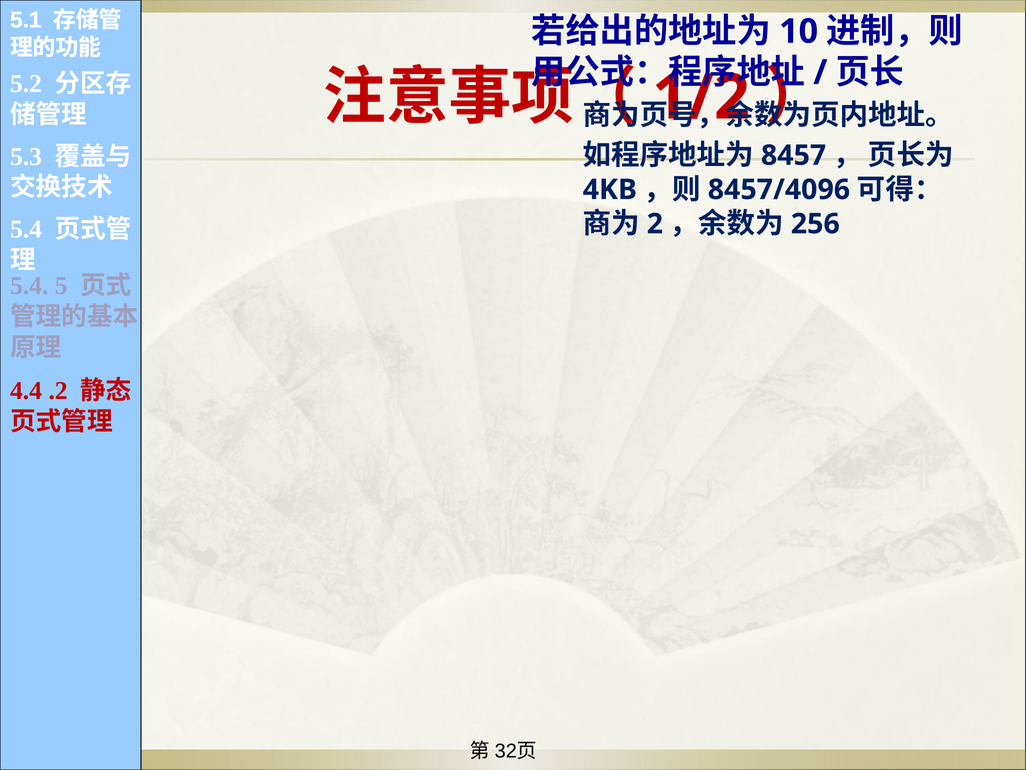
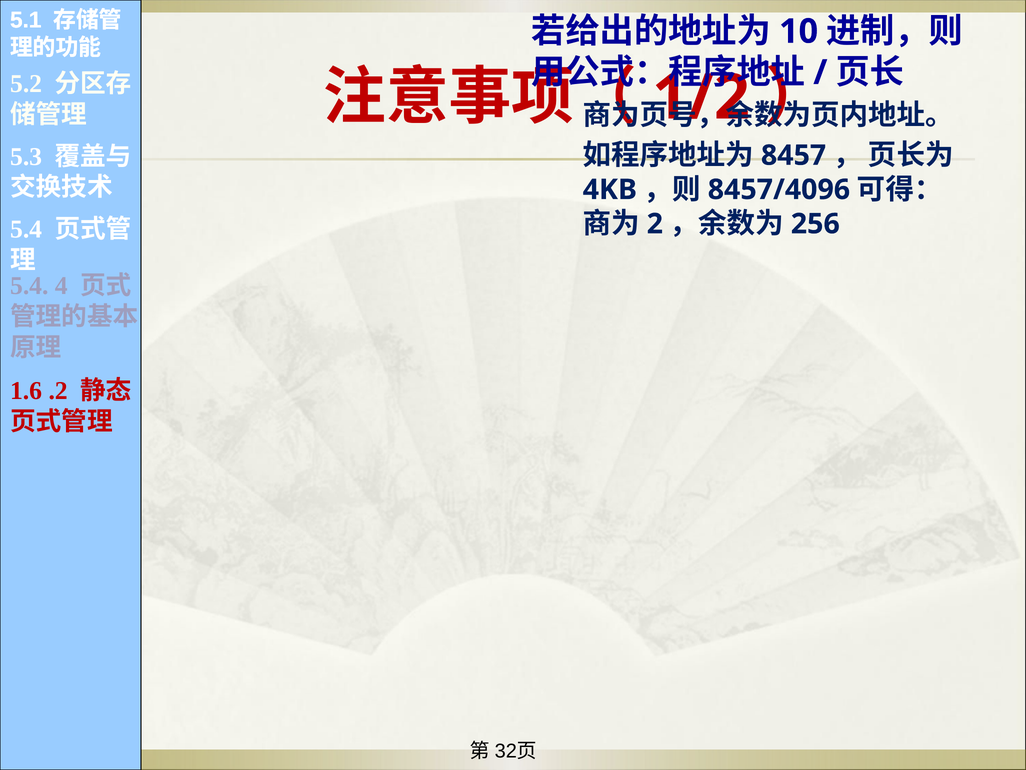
5: 5 -> 4
4.4: 4.4 -> 1.6
